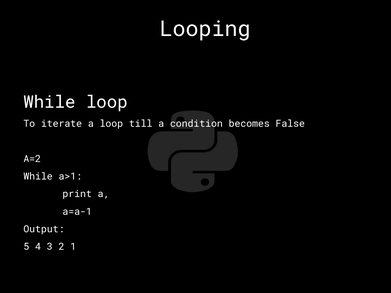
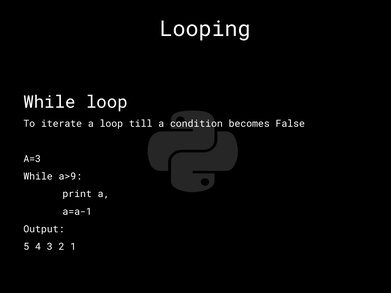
A=2: A=2 -> A=3
a>1: a>1 -> a>9
